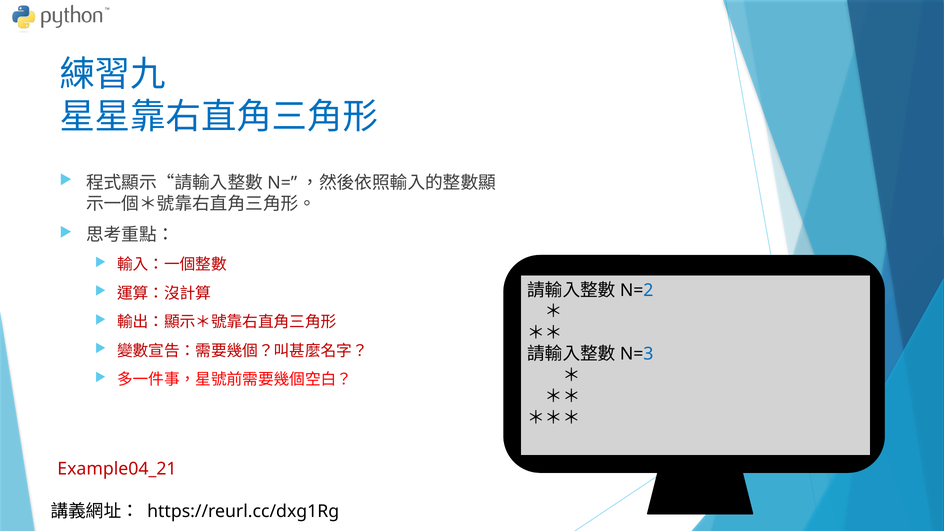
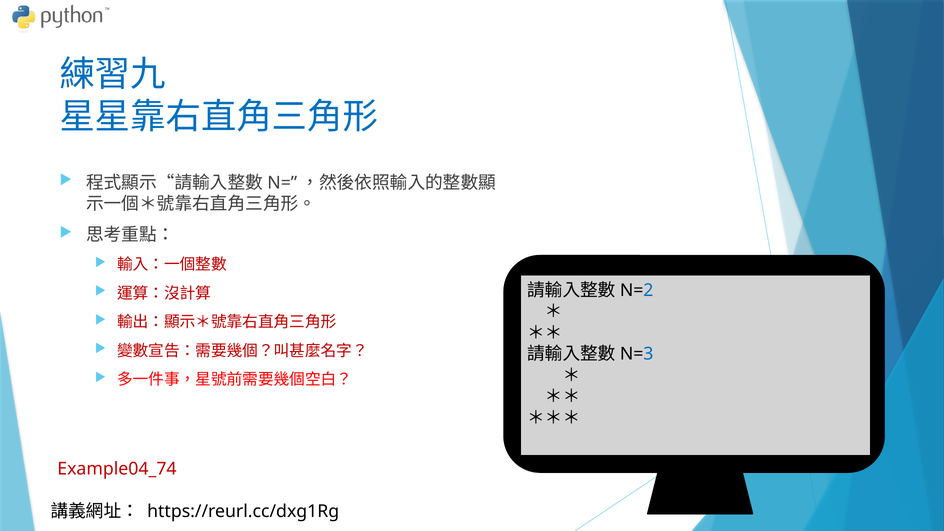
Example04_21: Example04_21 -> Example04_74
